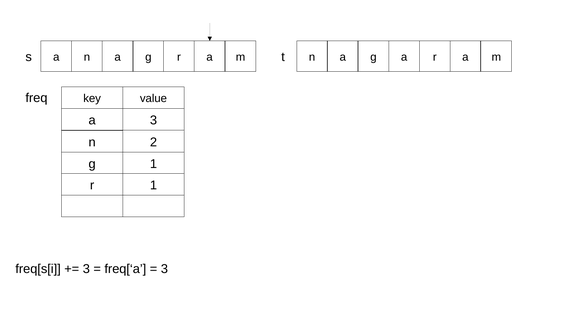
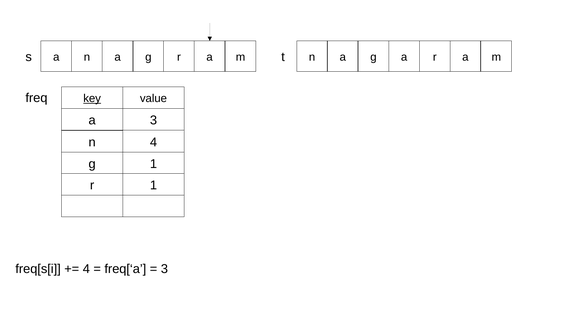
key underline: none -> present
n 2: 2 -> 4
3 at (86, 269): 3 -> 4
